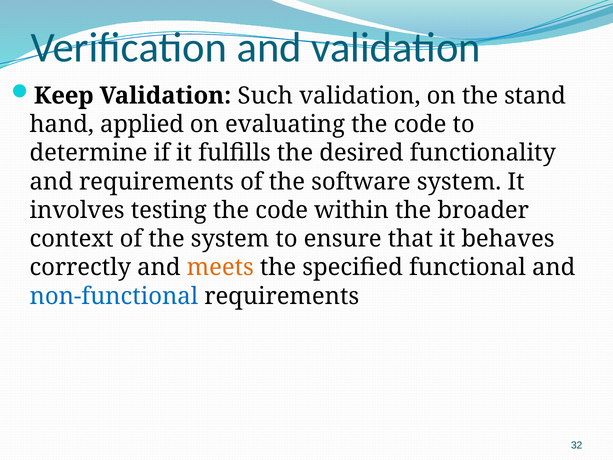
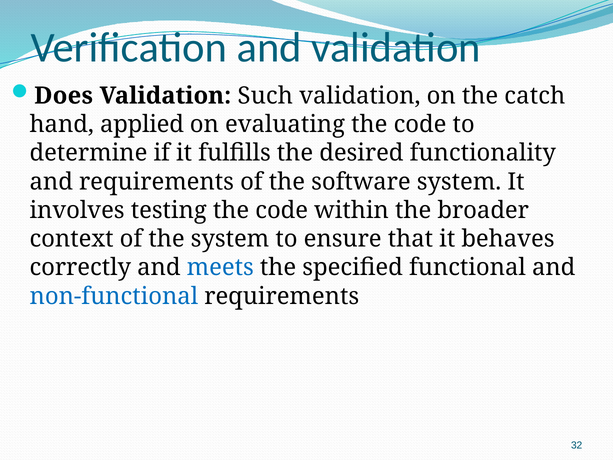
Keep: Keep -> Does
stand: stand -> catch
meets colour: orange -> blue
